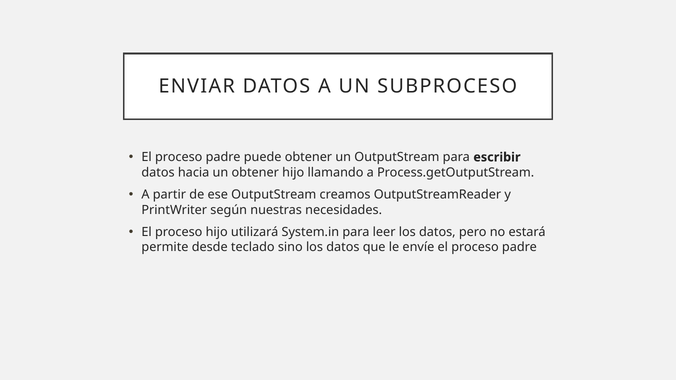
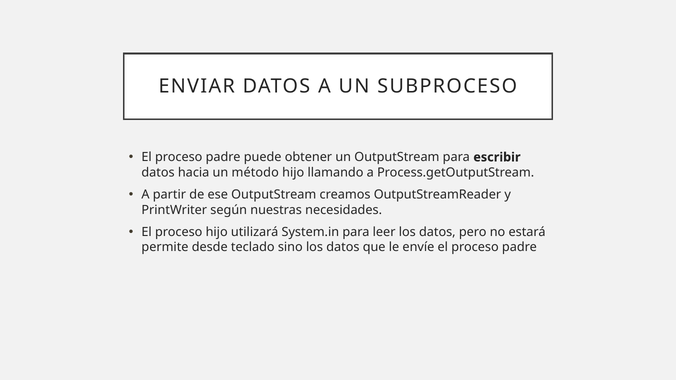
un obtener: obtener -> método
